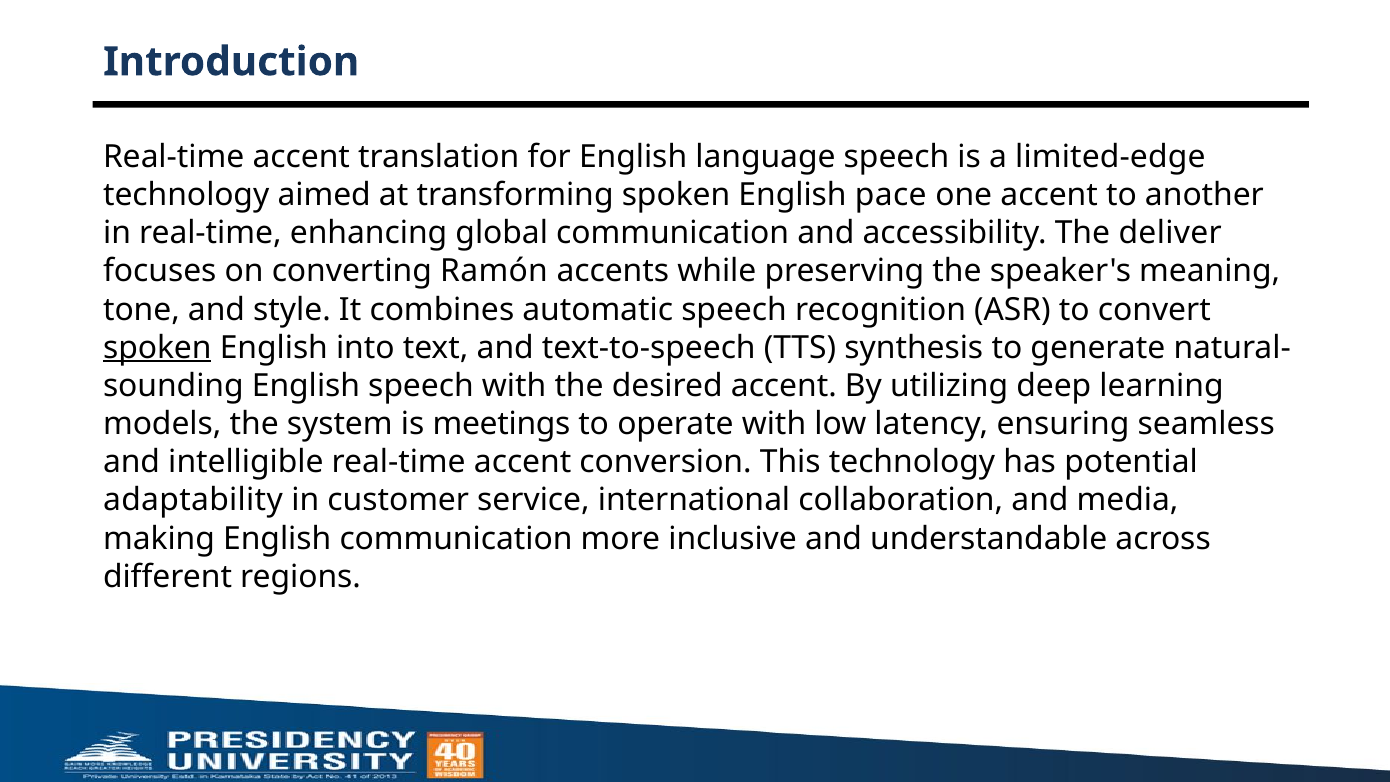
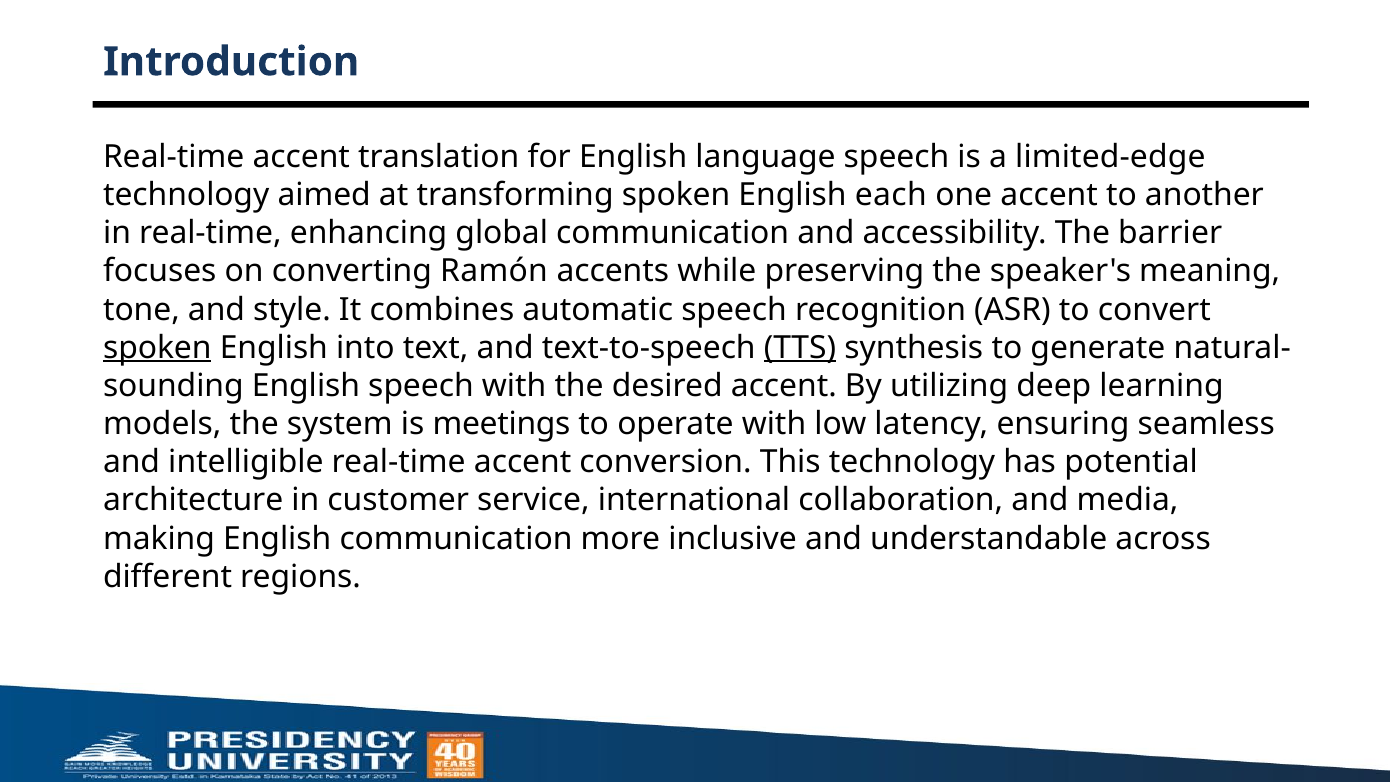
pace: pace -> each
deliver: deliver -> barrier
TTS underline: none -> present
adaptability: adaptability -> architecture
